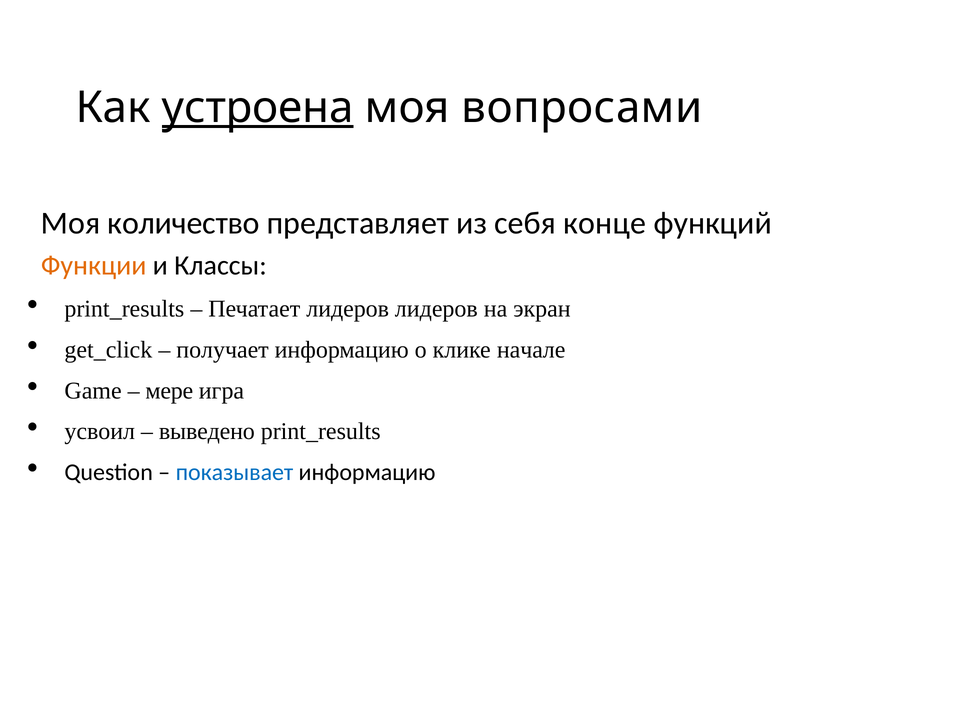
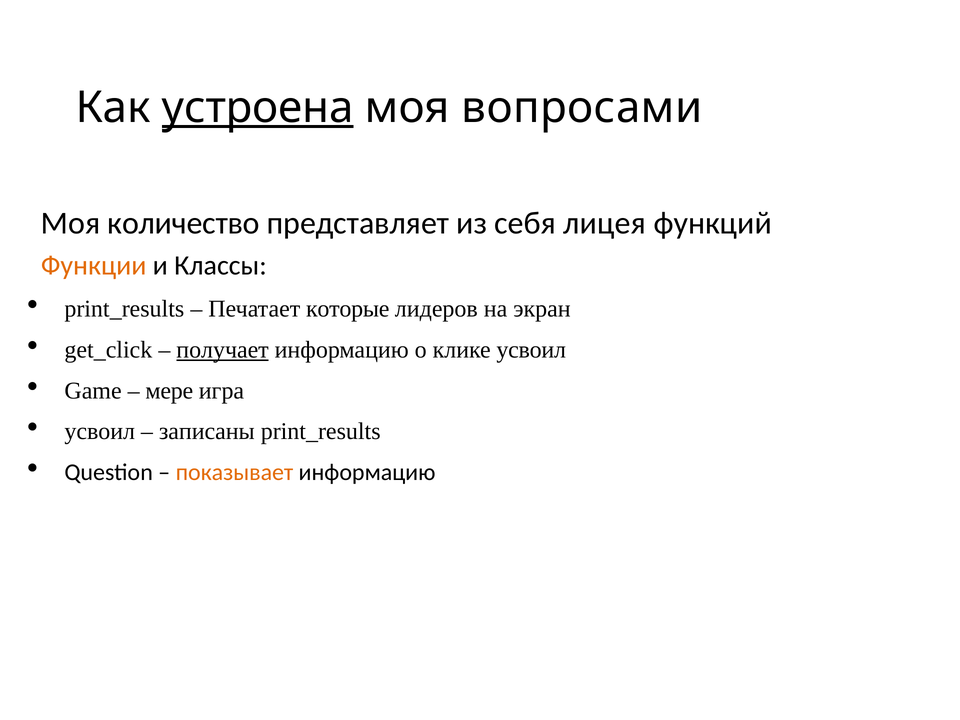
конце: конце -> лицея
Печатает лидеров: лидеров -> которые
получает underline: none -> present
клике начале: начале -> усвоил
выведено: выведено -> записаны
показывает colour: blue -> orange
